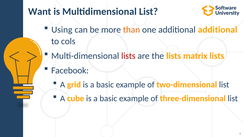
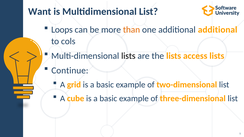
Using: Using -> Loops
lists at (128, 56) colour: red -> black
matrix: matrix -> access
Facebook: Facebook -> Continue
